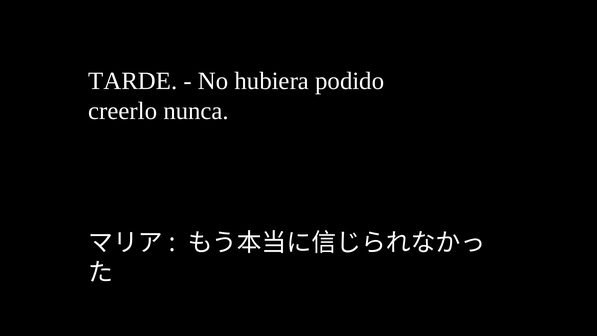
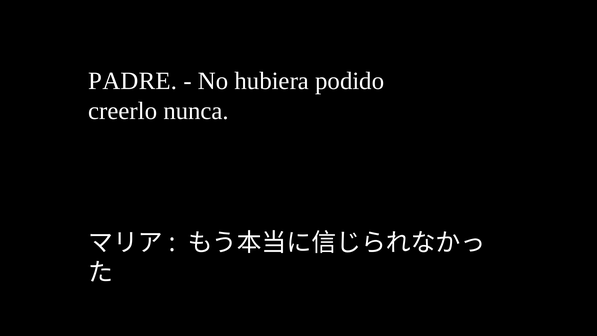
TARDE: TARDE -> PADRE
